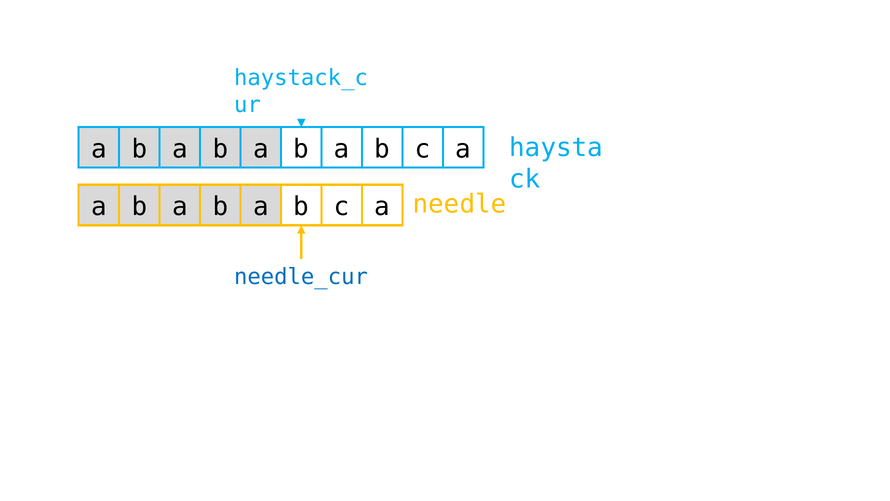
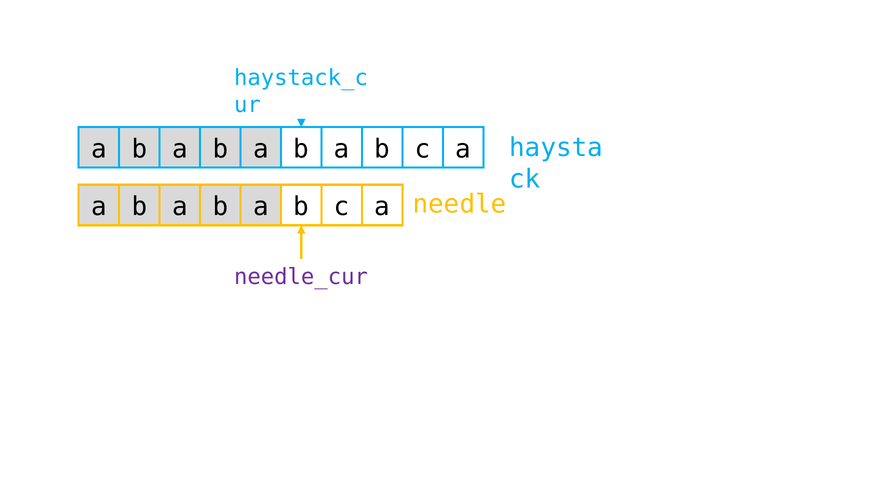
needle_cur colour: blue -> purple
